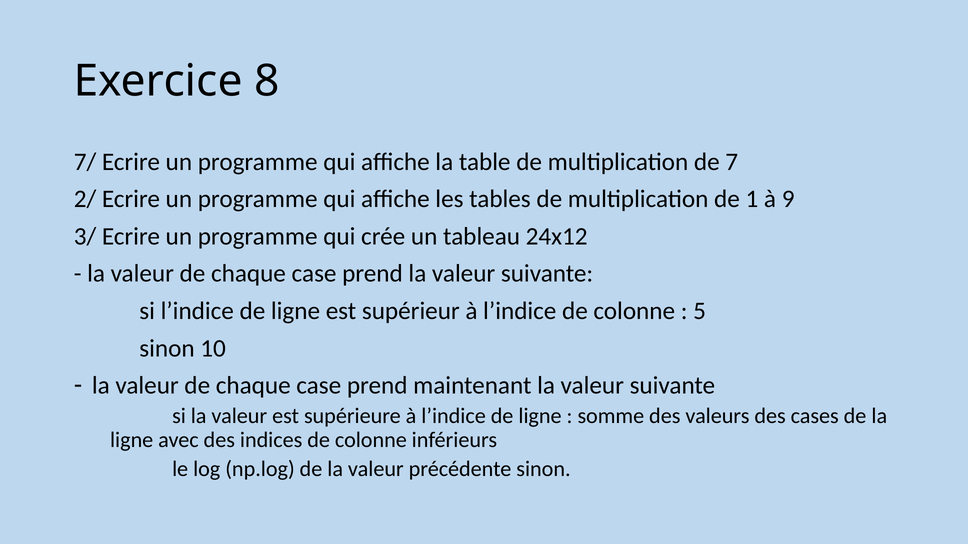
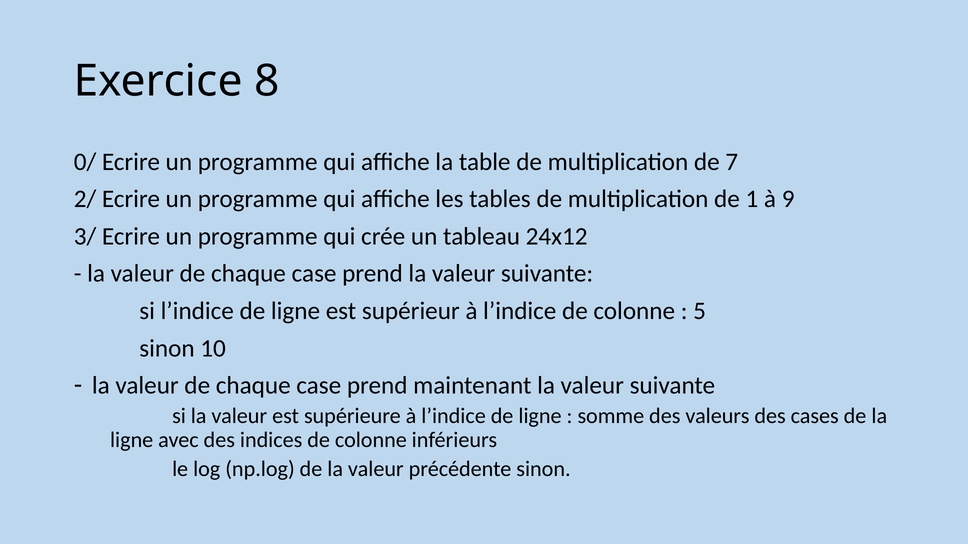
7/: 7/ -> 0/
